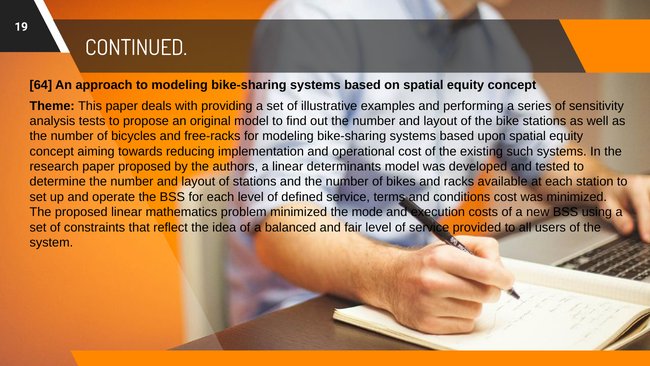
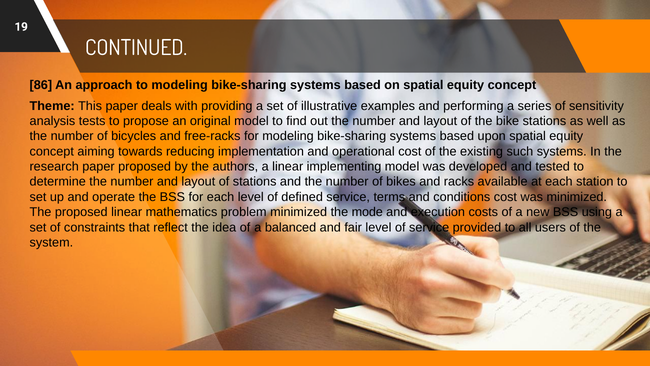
64: 64 -> 86
determinants: determinants -> implementing
